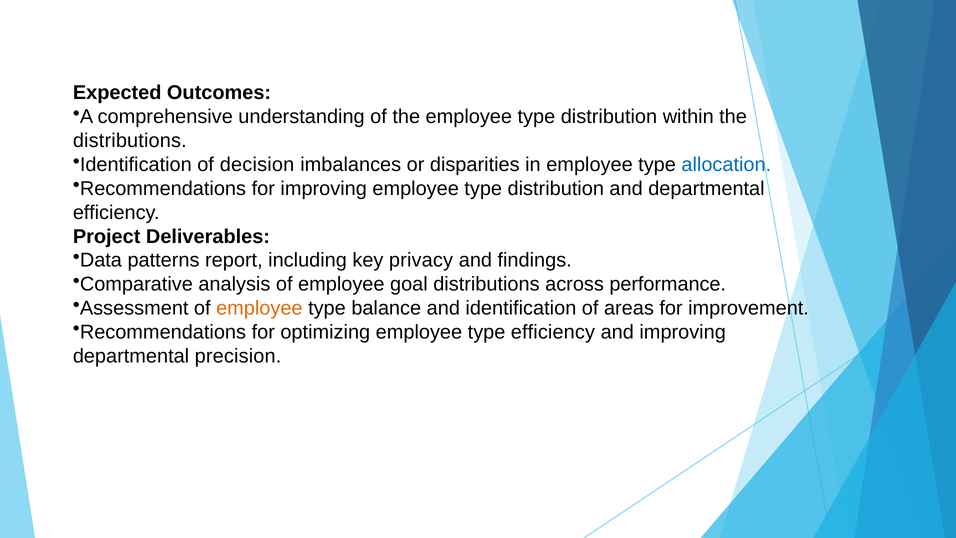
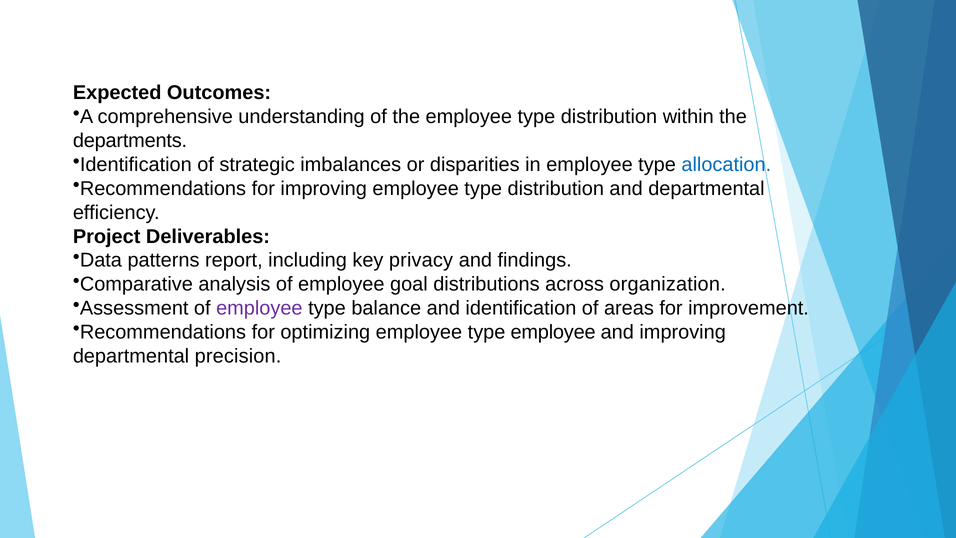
distributions at (130, 141): distributions -> departments
decision: decision -> strategic
performance: performance -> organization
employee at (259, 308) colour: orange -> purple
type efficiency: efficiency -> employee
